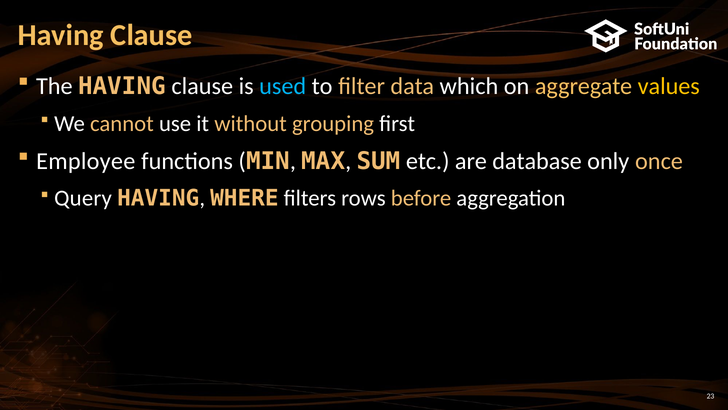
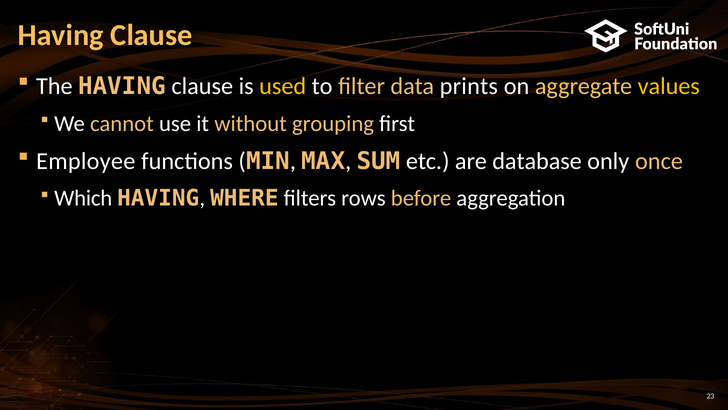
used colour: light blue -> yellow
which: which -> prints
Query: Query -> Which
